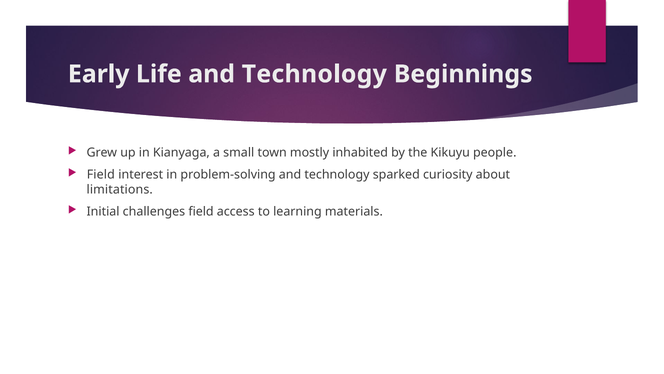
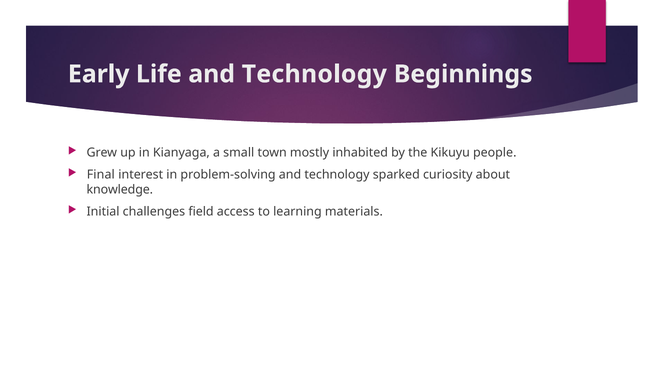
Field at (101, 174): Field -> Final
limitations: limitations -> knowledge
